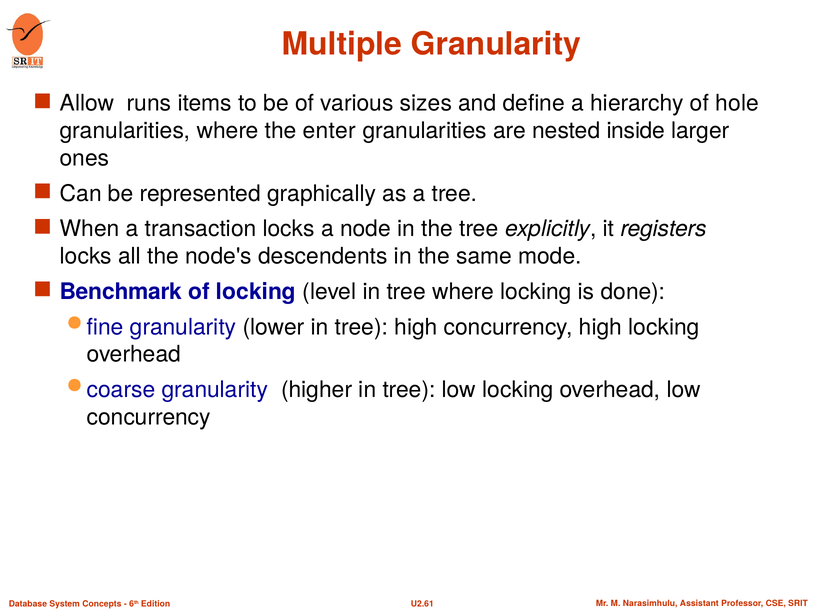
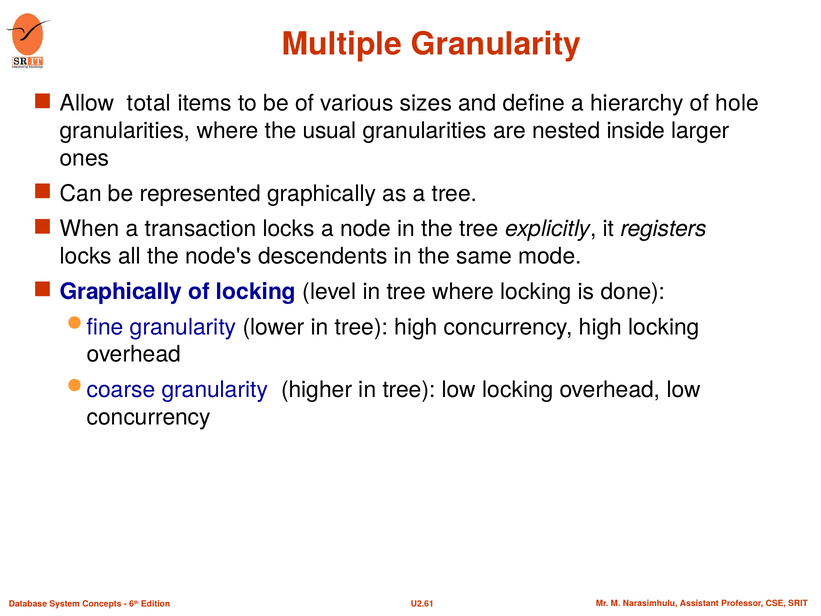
runs: runs -> total
enter: enter -> usual
Benchmark at (121, 292): Benchmark -> Graphically
